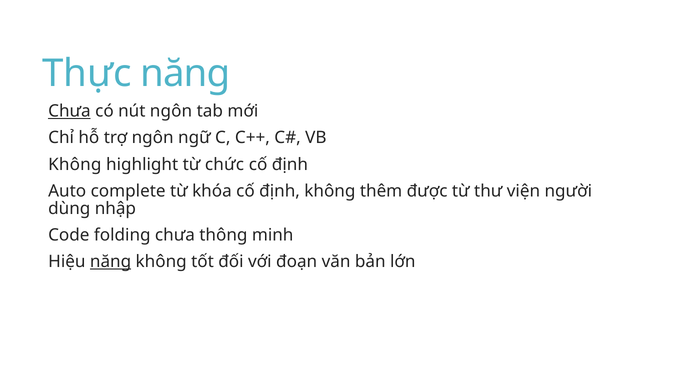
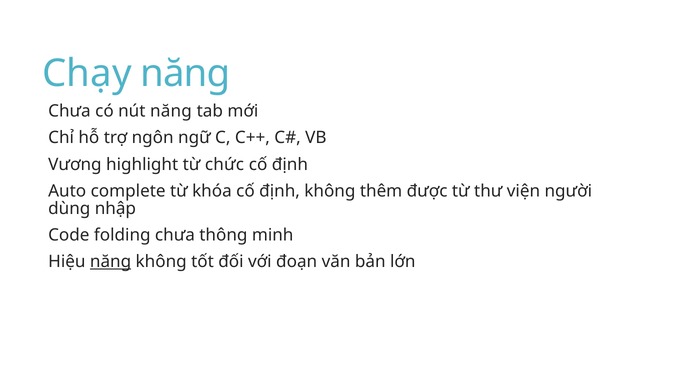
Thực: Thực -> Chạy
Chưa at (69, 111) underline: present -> none
nút ngôn: ngôn -> năng
Không at (75, 165): Không -> Vương
